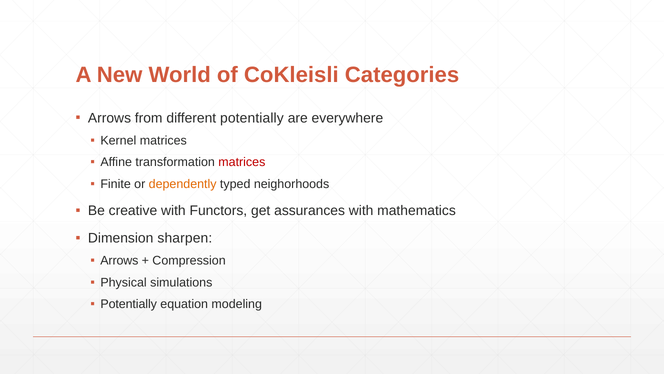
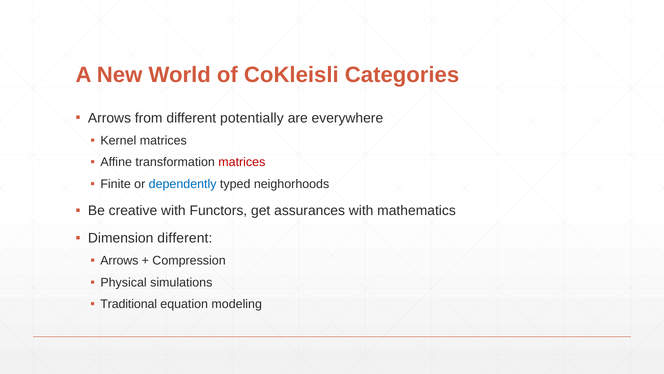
dependently colour: orange -> blue
Dimension sharpen: sharpen -> different
Potentially at (129, 304): Potentially -> Traditional
